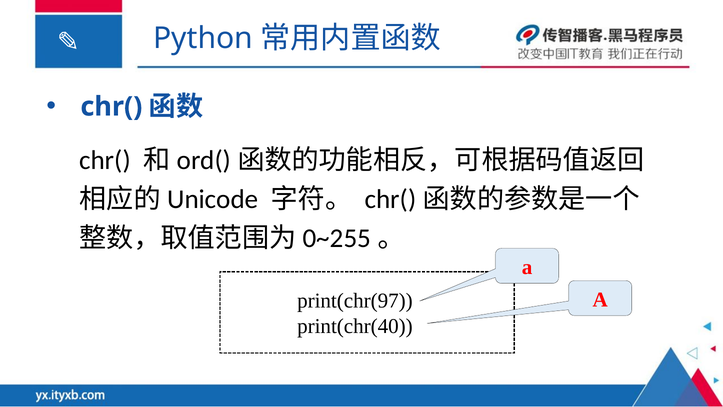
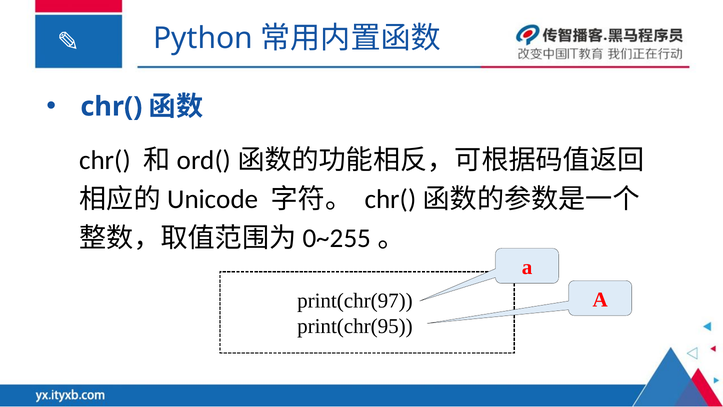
print(chr(40: print(chr(40 -> print(chr(95
